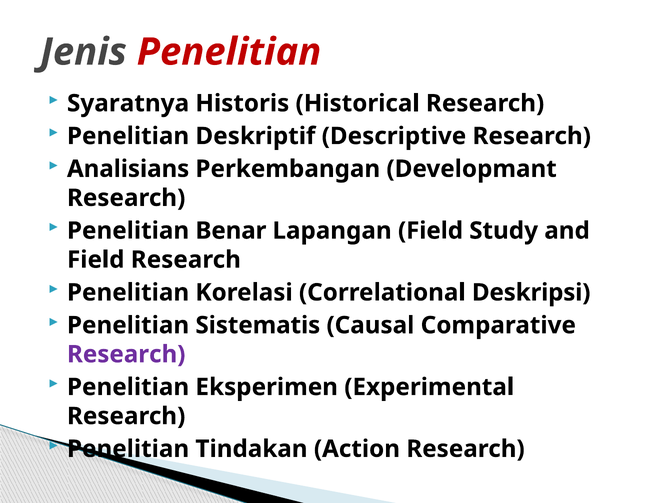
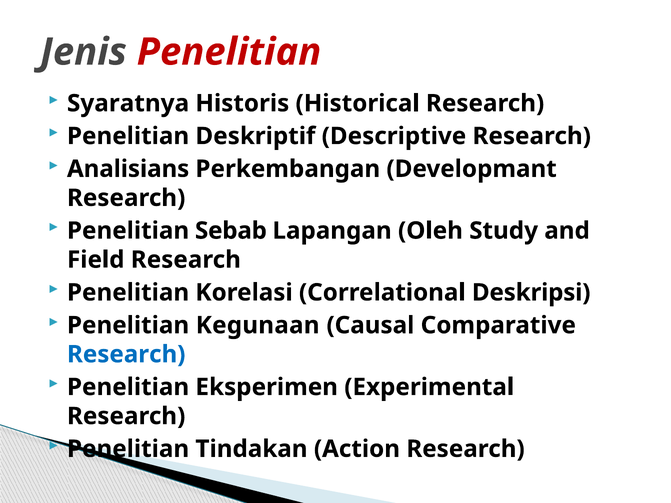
Benar: Benar -> Sebab
Lapangan Field: Field -> Oleh
Sistematis: Sistematis -> Kegunaan
Research at (126, 355) colour: purple -> blue
